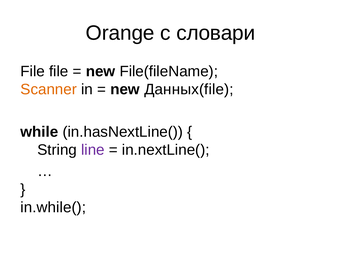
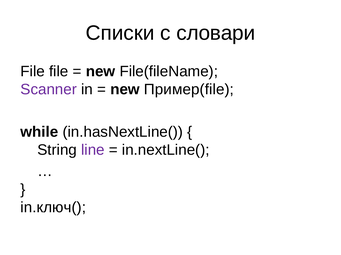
Orange: Orange -> Списки
Scanner colour: orange -> purple
Данных(file: Данных(file -> Пример(file
in.while(: in.while( -> in.ключ(
